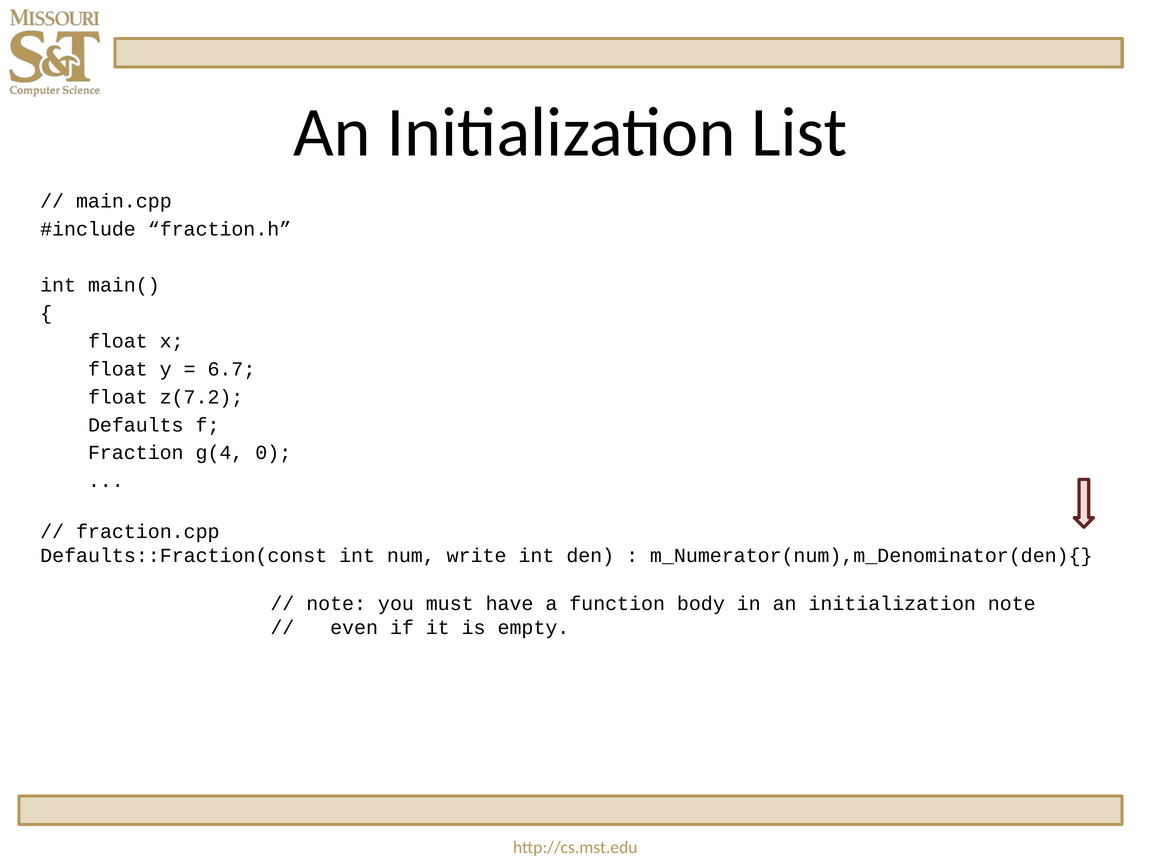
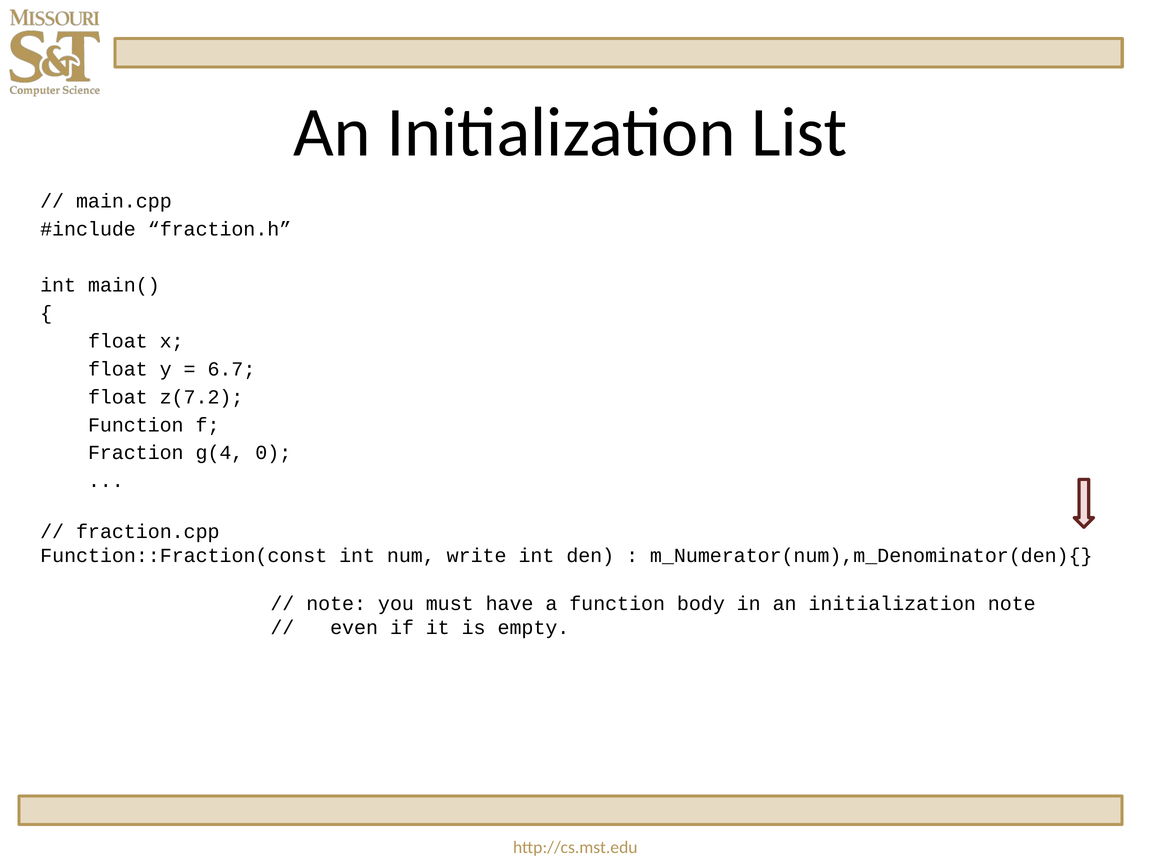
Defaults at (136, 425): Defaults -> Function
Defaults::Fraction(const: Defaults::Fraction(const -> Function::Fraction(const
